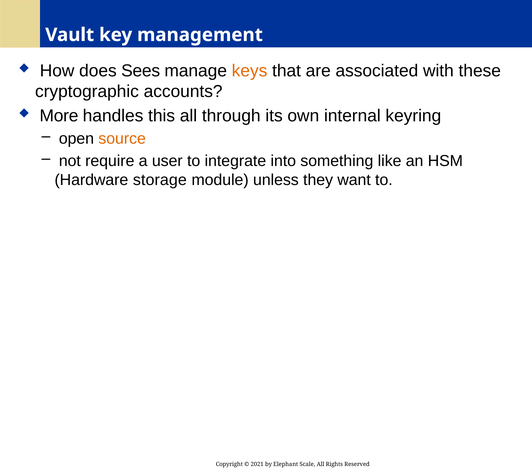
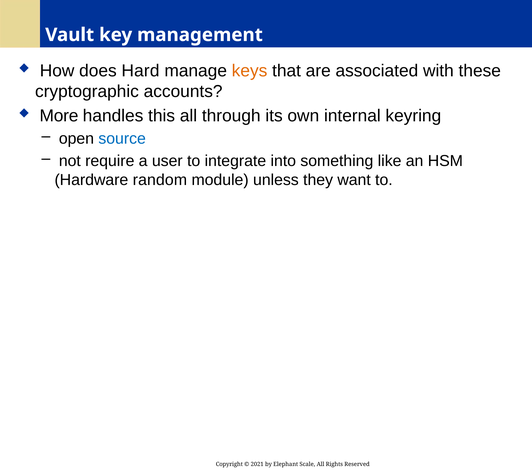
Sees: Sees -> Hard
source colour: orange -> blue
storage: storage -> random
